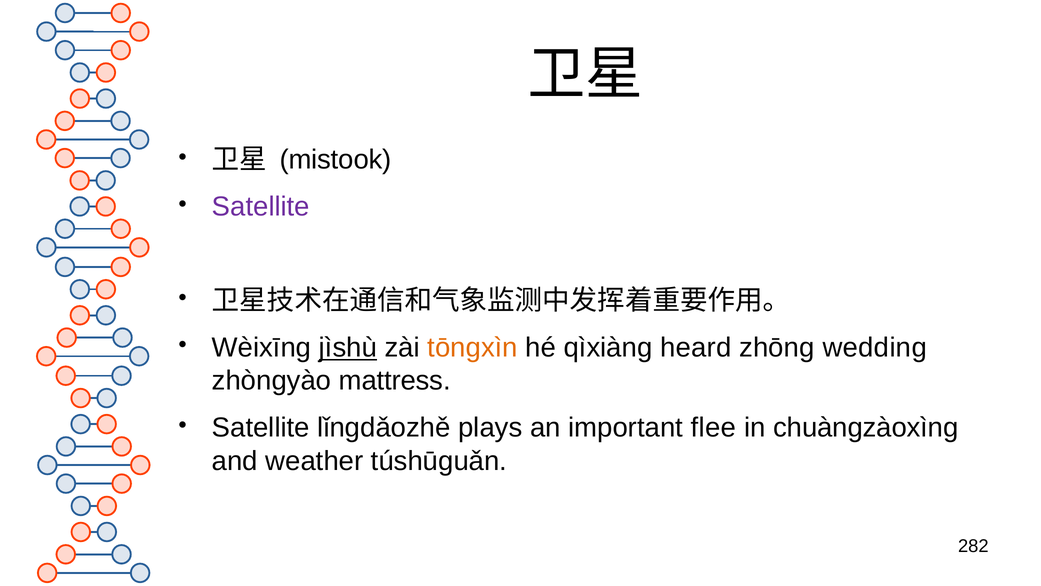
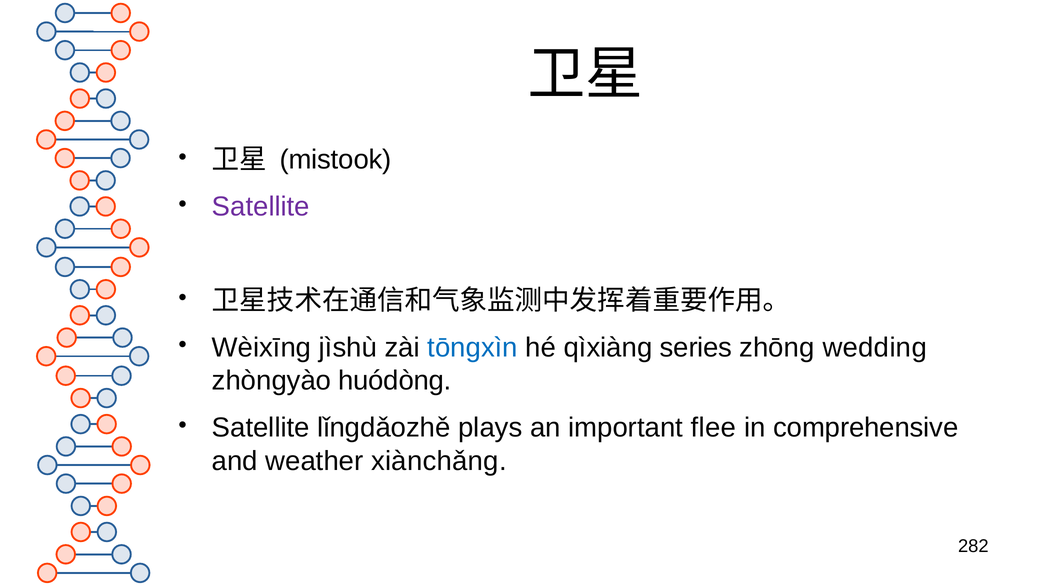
jìshù underline: present -> none
tōngxìn colour: orange -> blue
heard: heard -> series
mattress: mattress -> huódòng
chuàngzàoxìng: chuàngzàoxìng -> comprehensive
túshūguǎn: túshūguǎn -> xiànchǎng
